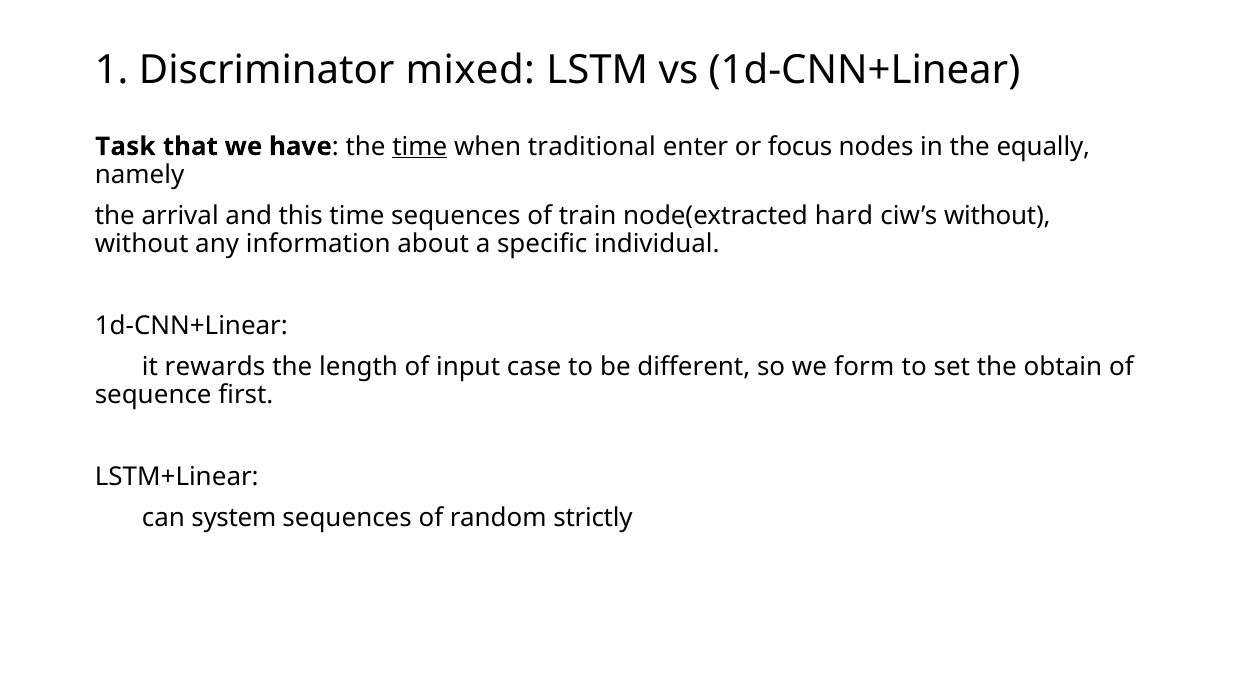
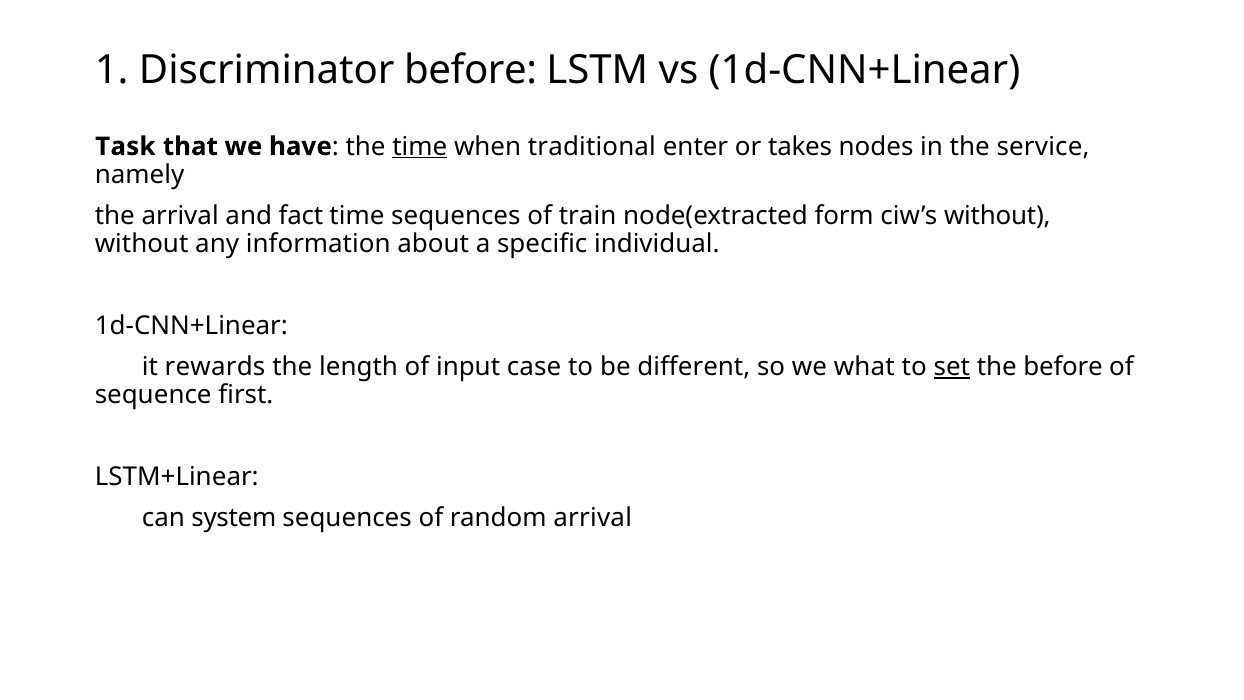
Discriminator mixed: mixed -> before
focus: focus -> takes
equally: equally -> service
this: this -> fact
hard: hard -> form
form: form -> what
set underline: none -> present
the obtain: obtain -> before
random strictly: strictly -> arrival
